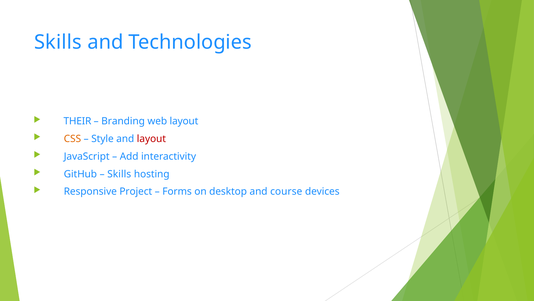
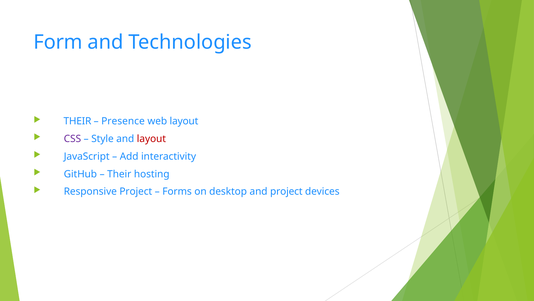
Skills at (58, 42): Skills -> Form
Branding: Branding -> Presence
CSS colour: orange -> purple
Skills at (119, 174): Skills -> Their
and course: course -> project
